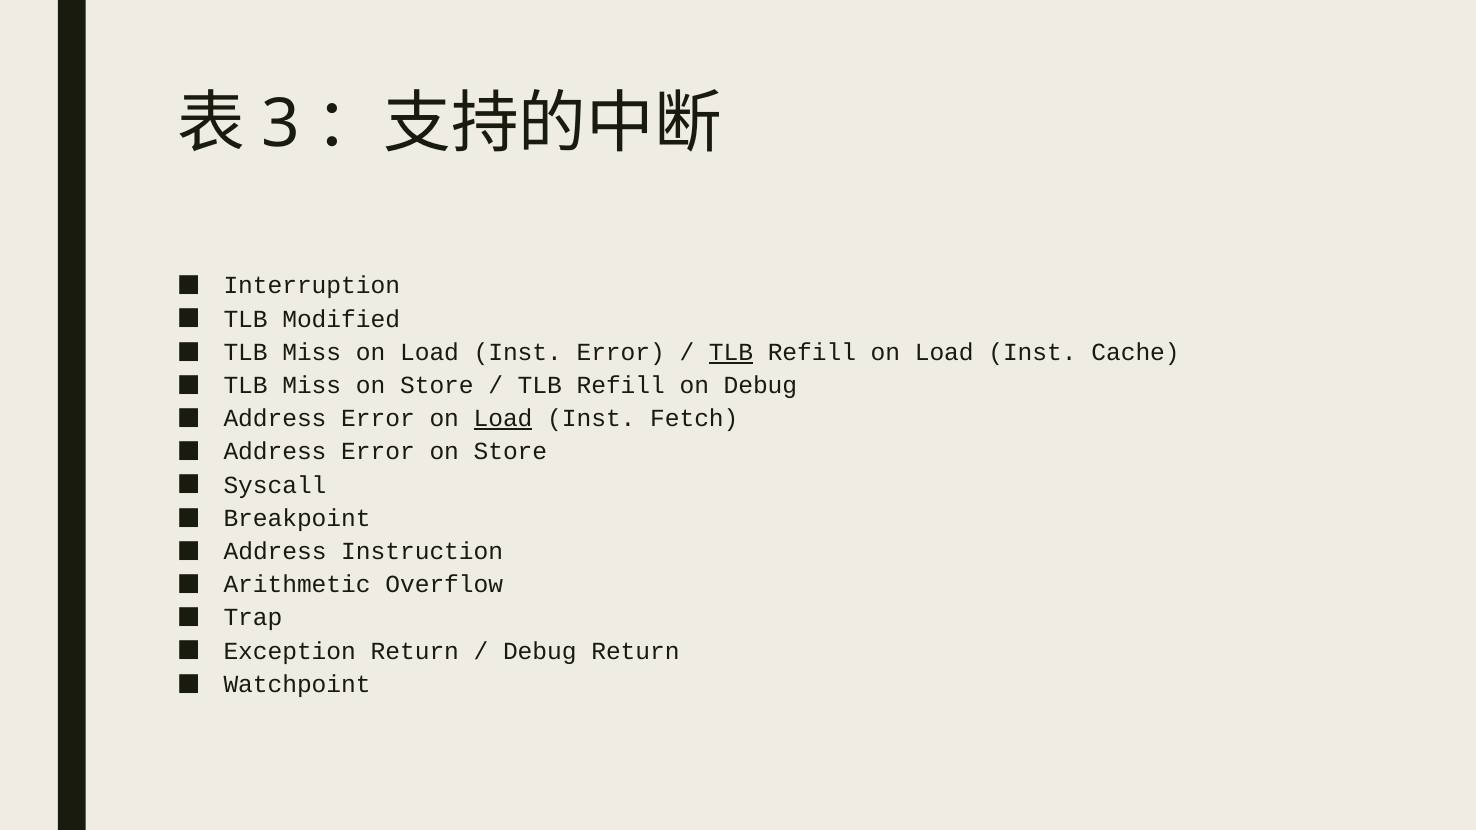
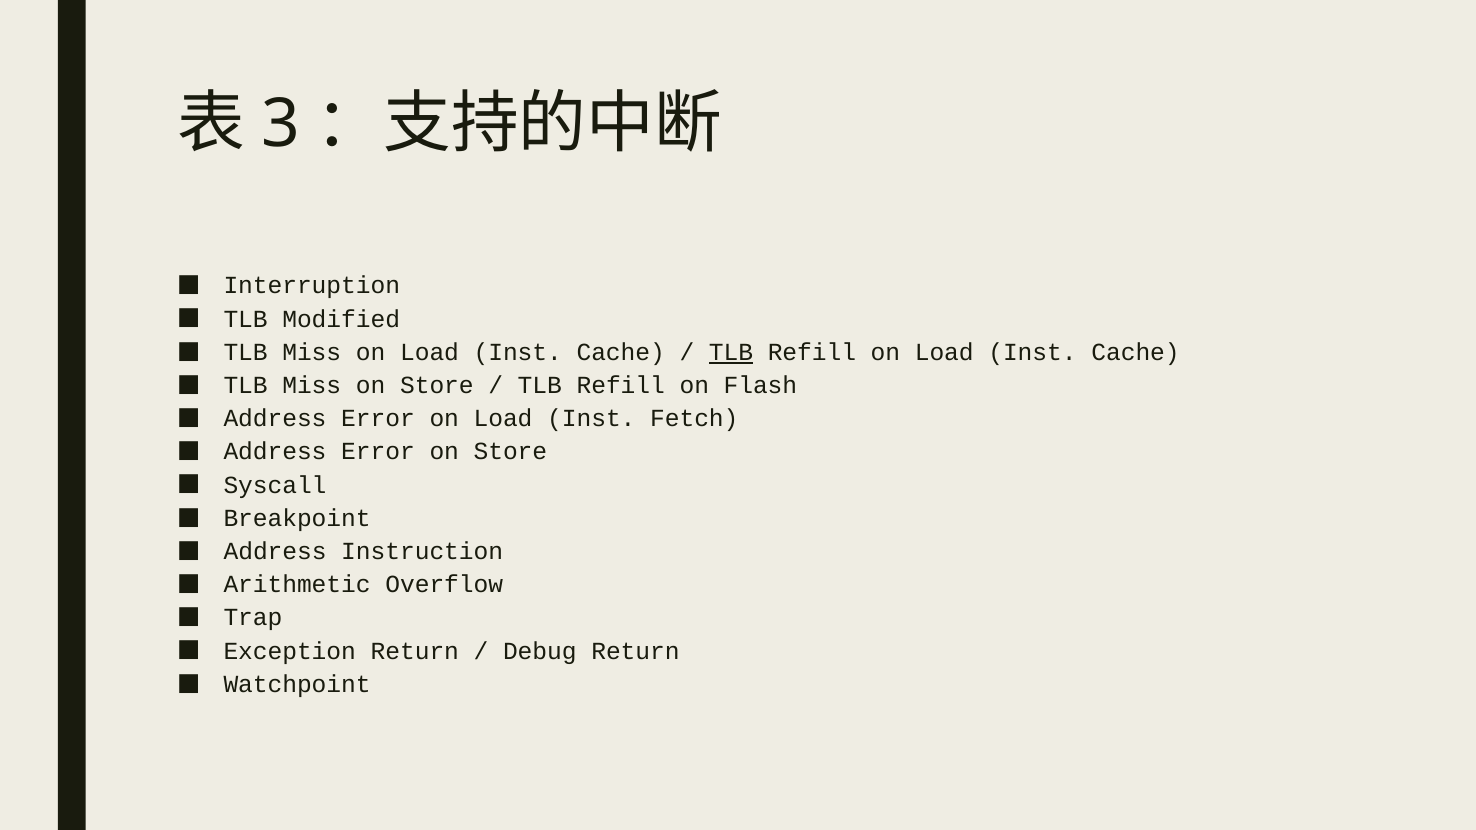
Error at (621, 352): Error -> Cache
on Debug: Debug -> Flash
Load at (503, 419) underline: present -> none
